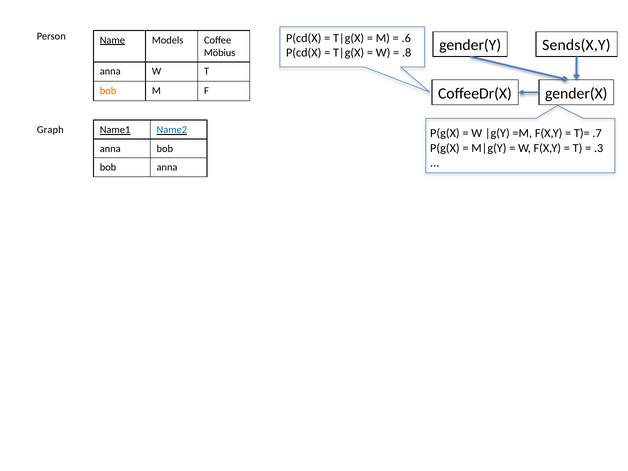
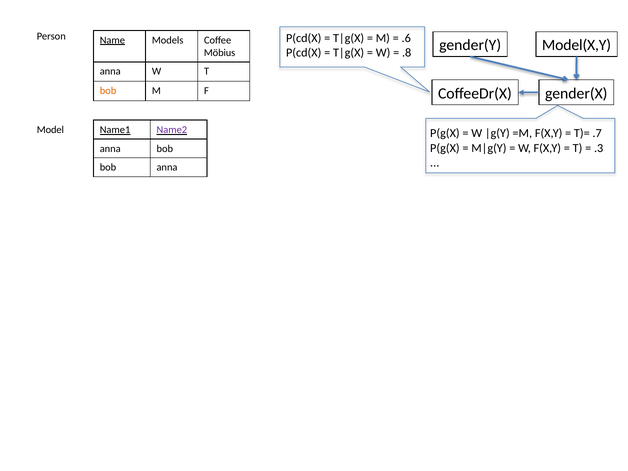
Sends(X,Y: Sends(X,Y -> Model(X,Y
Name2 colour: blue -> purple
Graph: Graph -> Model
